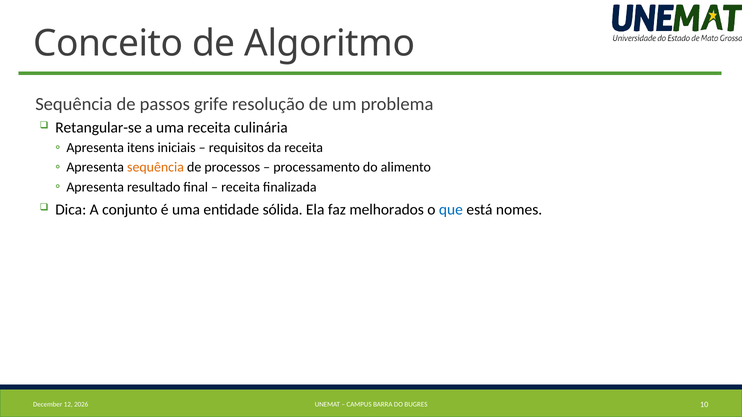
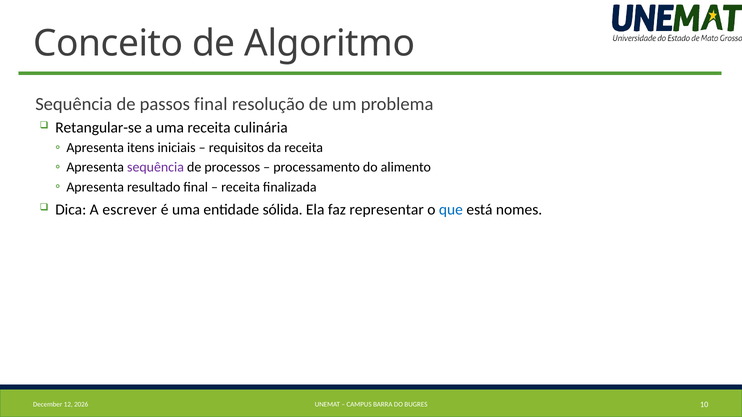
passos grife: grife -> final
sequência at (156, 168) colour: orange -> purple
conjunto: conjunto -> escrever
melhorados: melhorados -> representar
